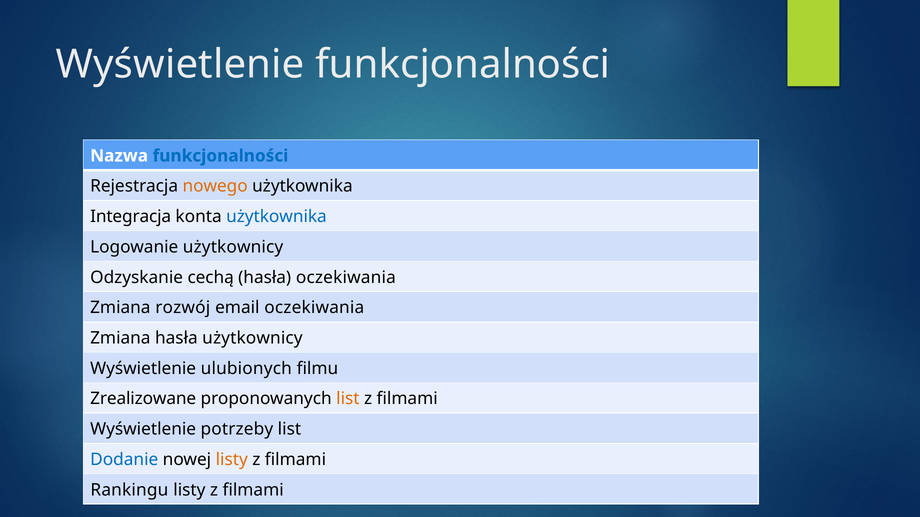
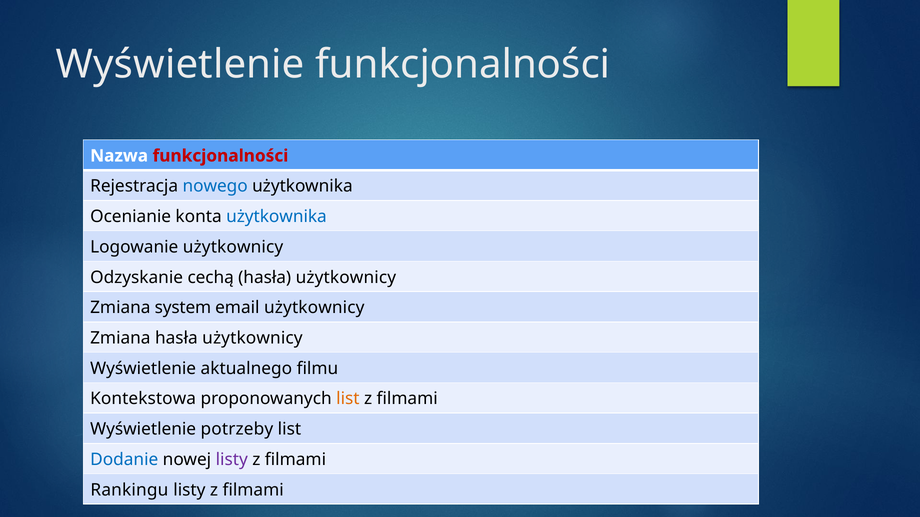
funkcjonalności at (220, 156) colour: blue -> red
nowego colour: orange -> blue
Integracja: Integracja -> Ocenianie
oczekiwania at (346, 278): oczekiwania -> użytkownicy
rozwój: rozwój -> system
email oczekiwania: oczekiwania -> użytkownicy
ulubionych: ulubionych -> aktualnego
Zrealizowane: Zrealizowane -> Kontekstowa
listy at (232, 460) colour: orange -> purple
